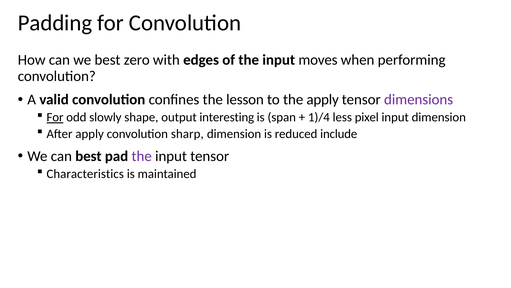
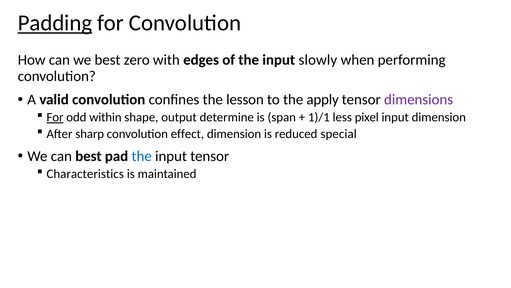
Padding underline: none -> present
moves: moves -> slowly
slowly: slowly -> within
interesting: interesting -> determine
1)/4: 1)/4 -> 1)/1
After apply: apply -> sharp
sharp: sharp -> effect
include: include -> special
the at (142, 156) colour: purple -> blue
